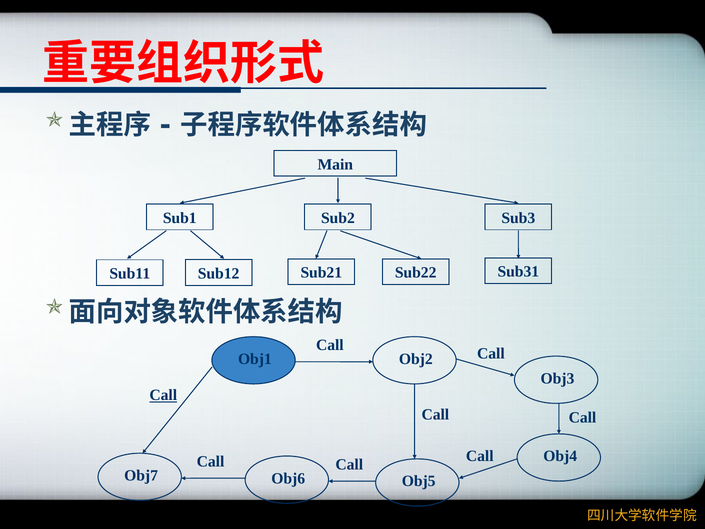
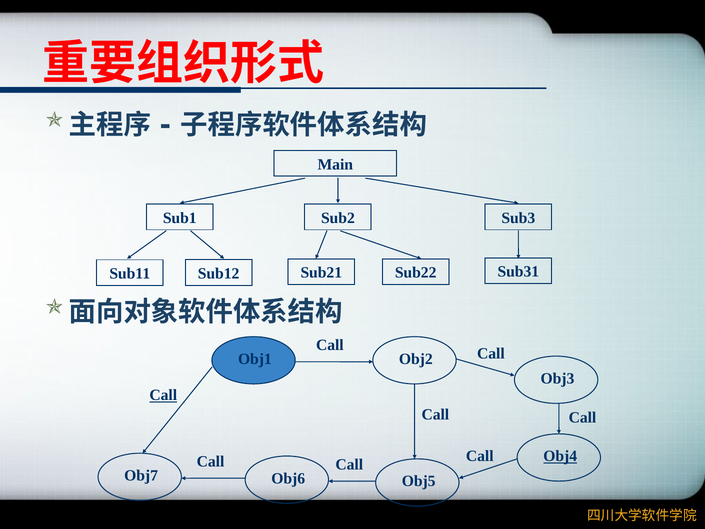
Obj4 underline: none -> present
